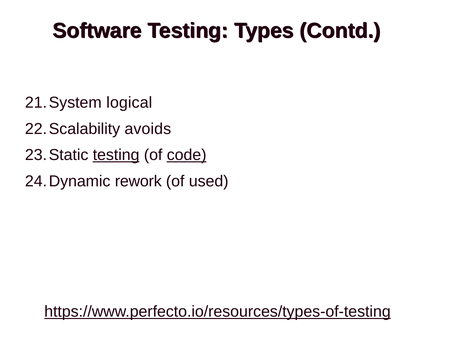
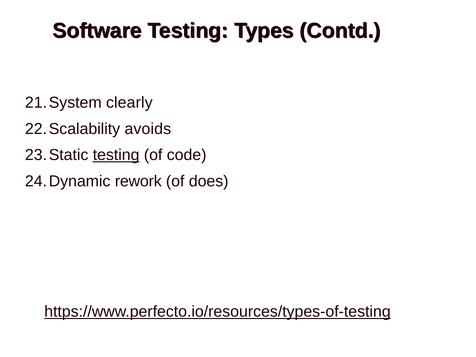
logical: logical -> clearly
code underline: present -> none
used: used -> does
